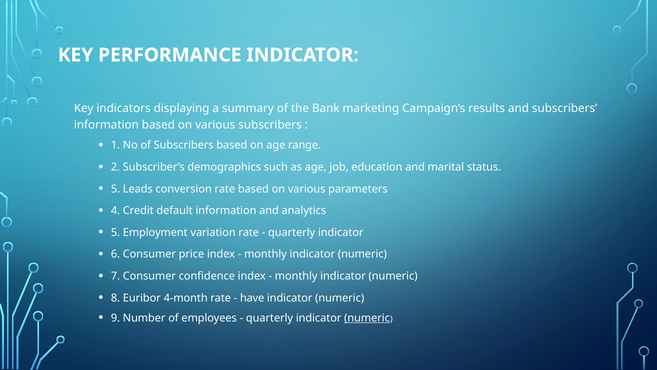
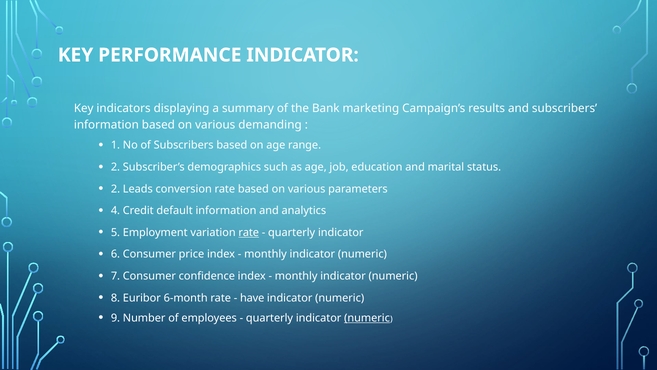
various subscribers: subscribers -> demanding
5 at (115, 189): 5 -> 2
rate at (249, 232) underline: none -> present
4-month: 4-month -> 6-month
